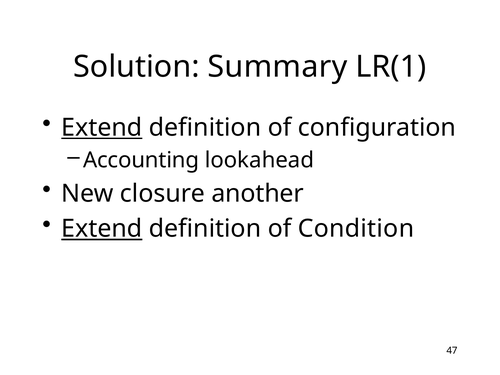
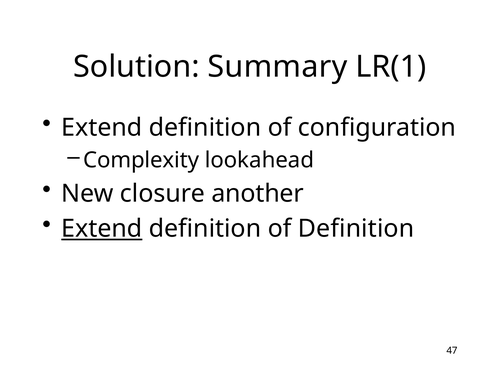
Extend at (102, 128) underline: present -> none
Accounting: Accounting -> Complexity
of Condition: Condition -> Definition
